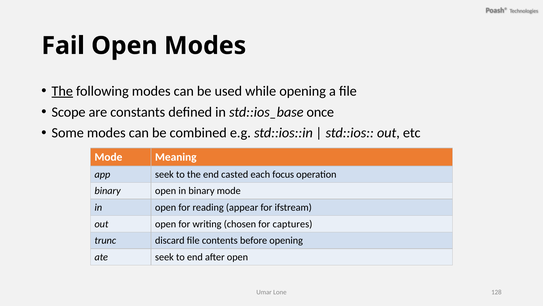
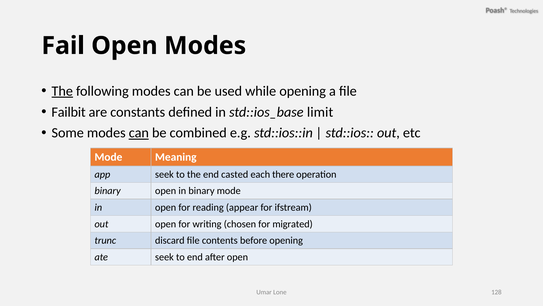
Scope: Scope -> Failbit
once: once -> limit
can at (139, 133) underline: none -> present
focus: focus -> there
captures: captures -> migrated
